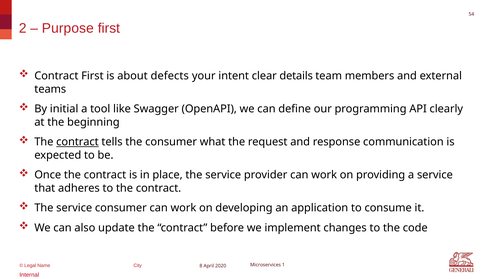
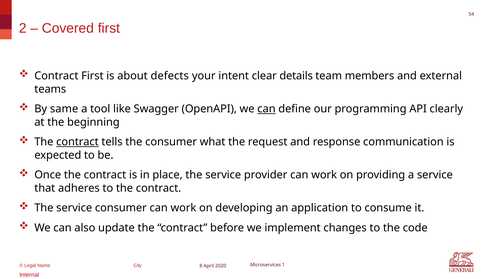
Purpose: Purpose -> Covered
initial: initial -> same
can at (266, 109) underline: none -> present
